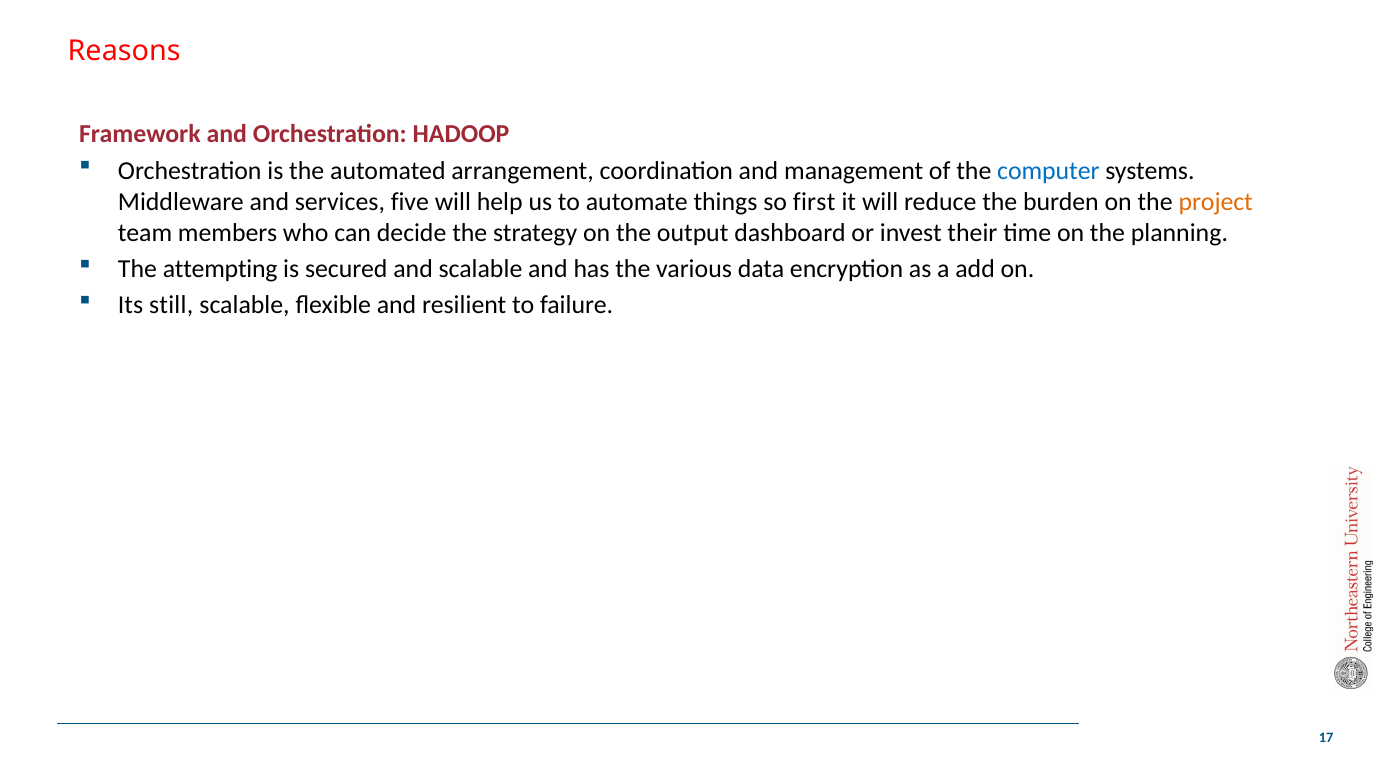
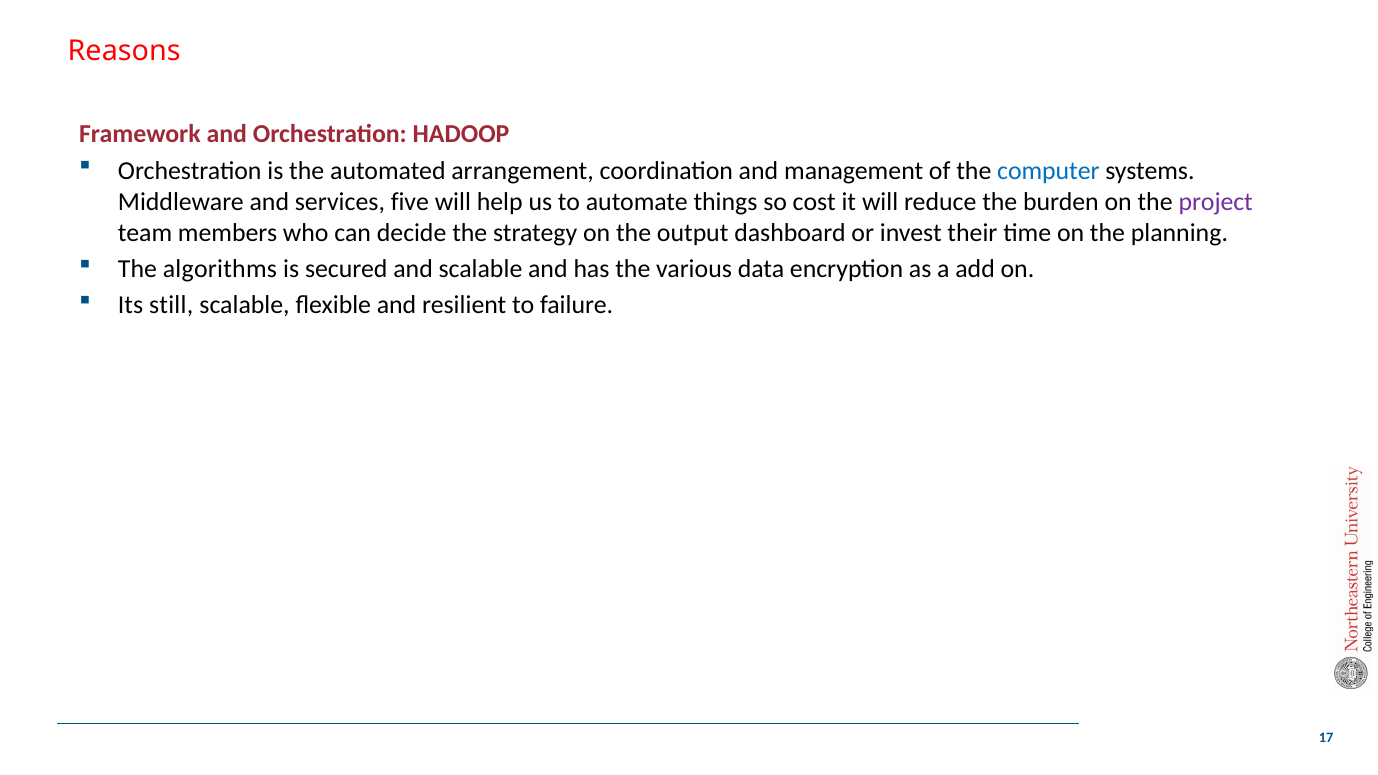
first: first -> cost
project colour: orange -> purple
attempting: attempting -> algorithms
